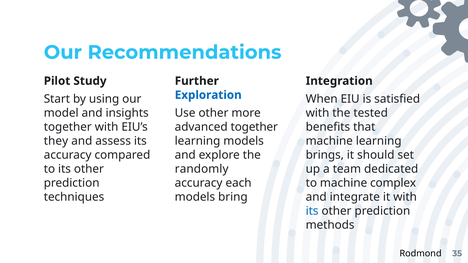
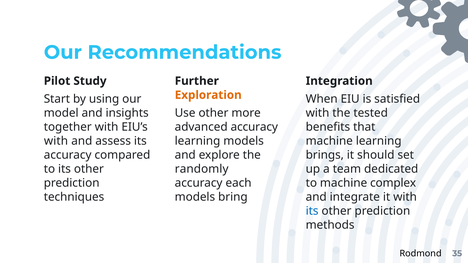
Exploration colour: blue -> orange
advanced together: together -> accuracy
they at (56, 141): they -> with
